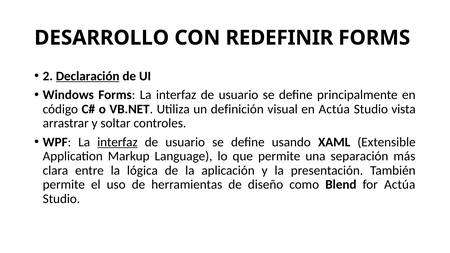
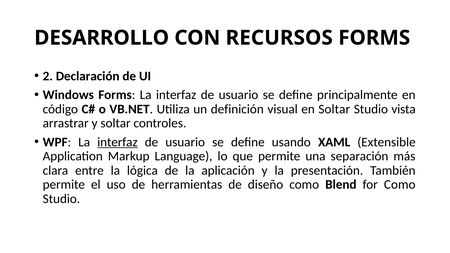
REDEFINIR: REDEFINIR -> RECURSOS
Declaración underline: present -> none
en Actúa: Actúa -> Soltar
for Actúa: Actúa -> Como
